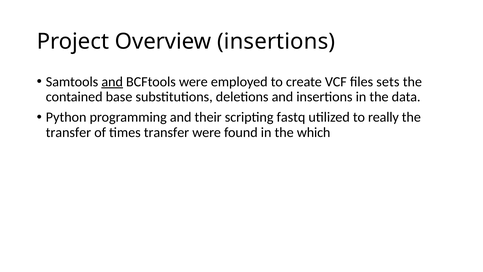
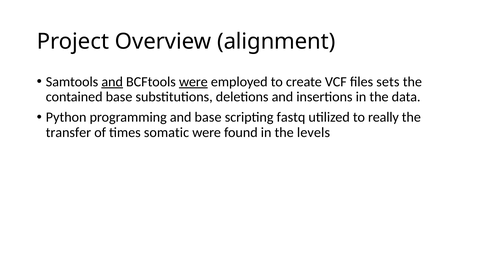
Overview insertions: insertions -> alignment
were at (193, 82) underline: none -> present
and their: their -> base
times transfer: transfer -> somatic
which: which -> levels
